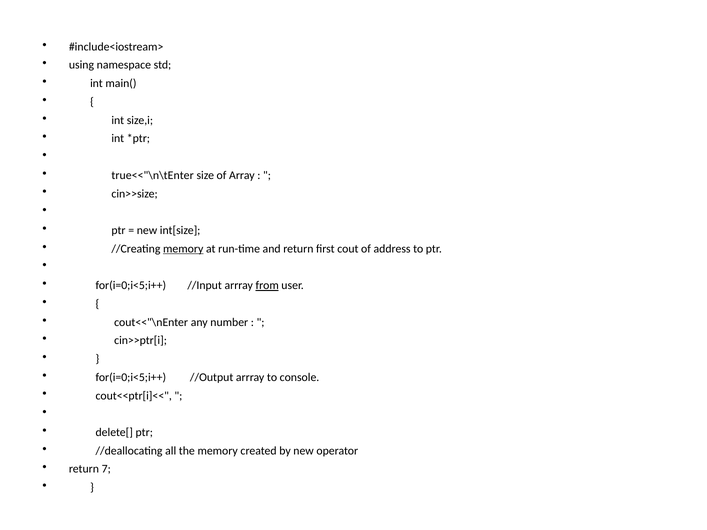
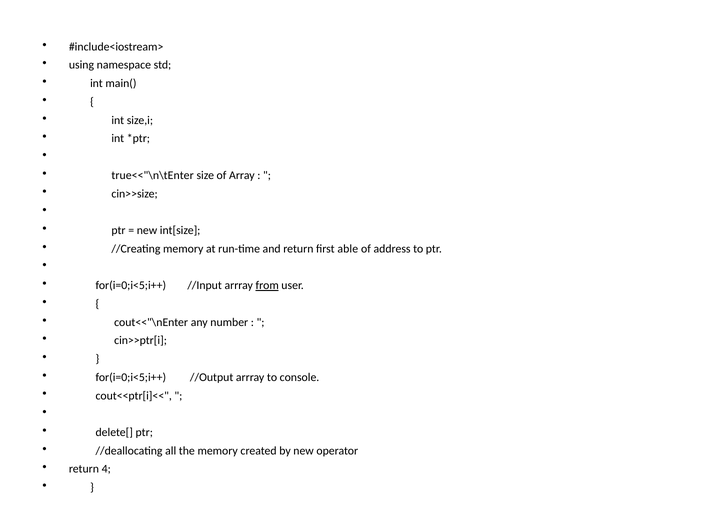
memory at (183, 249) underline: present -> none
cout: cout -> able
7: 7 -> 4
